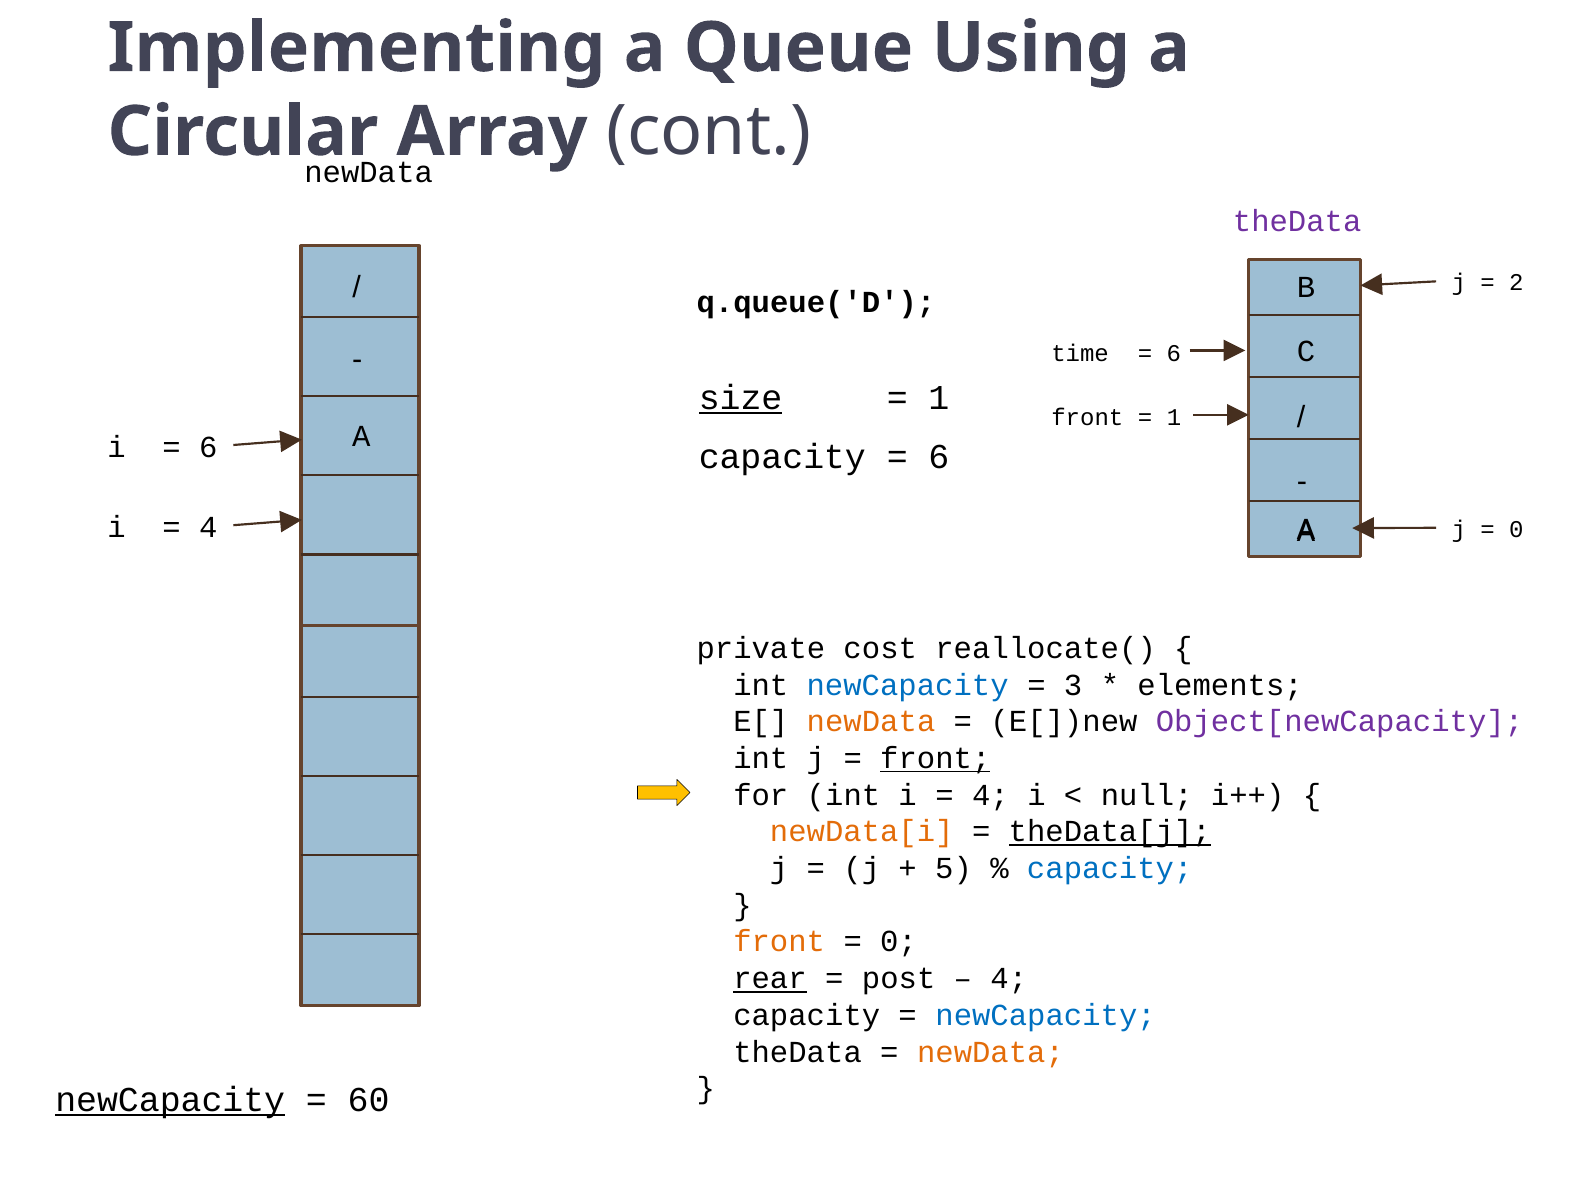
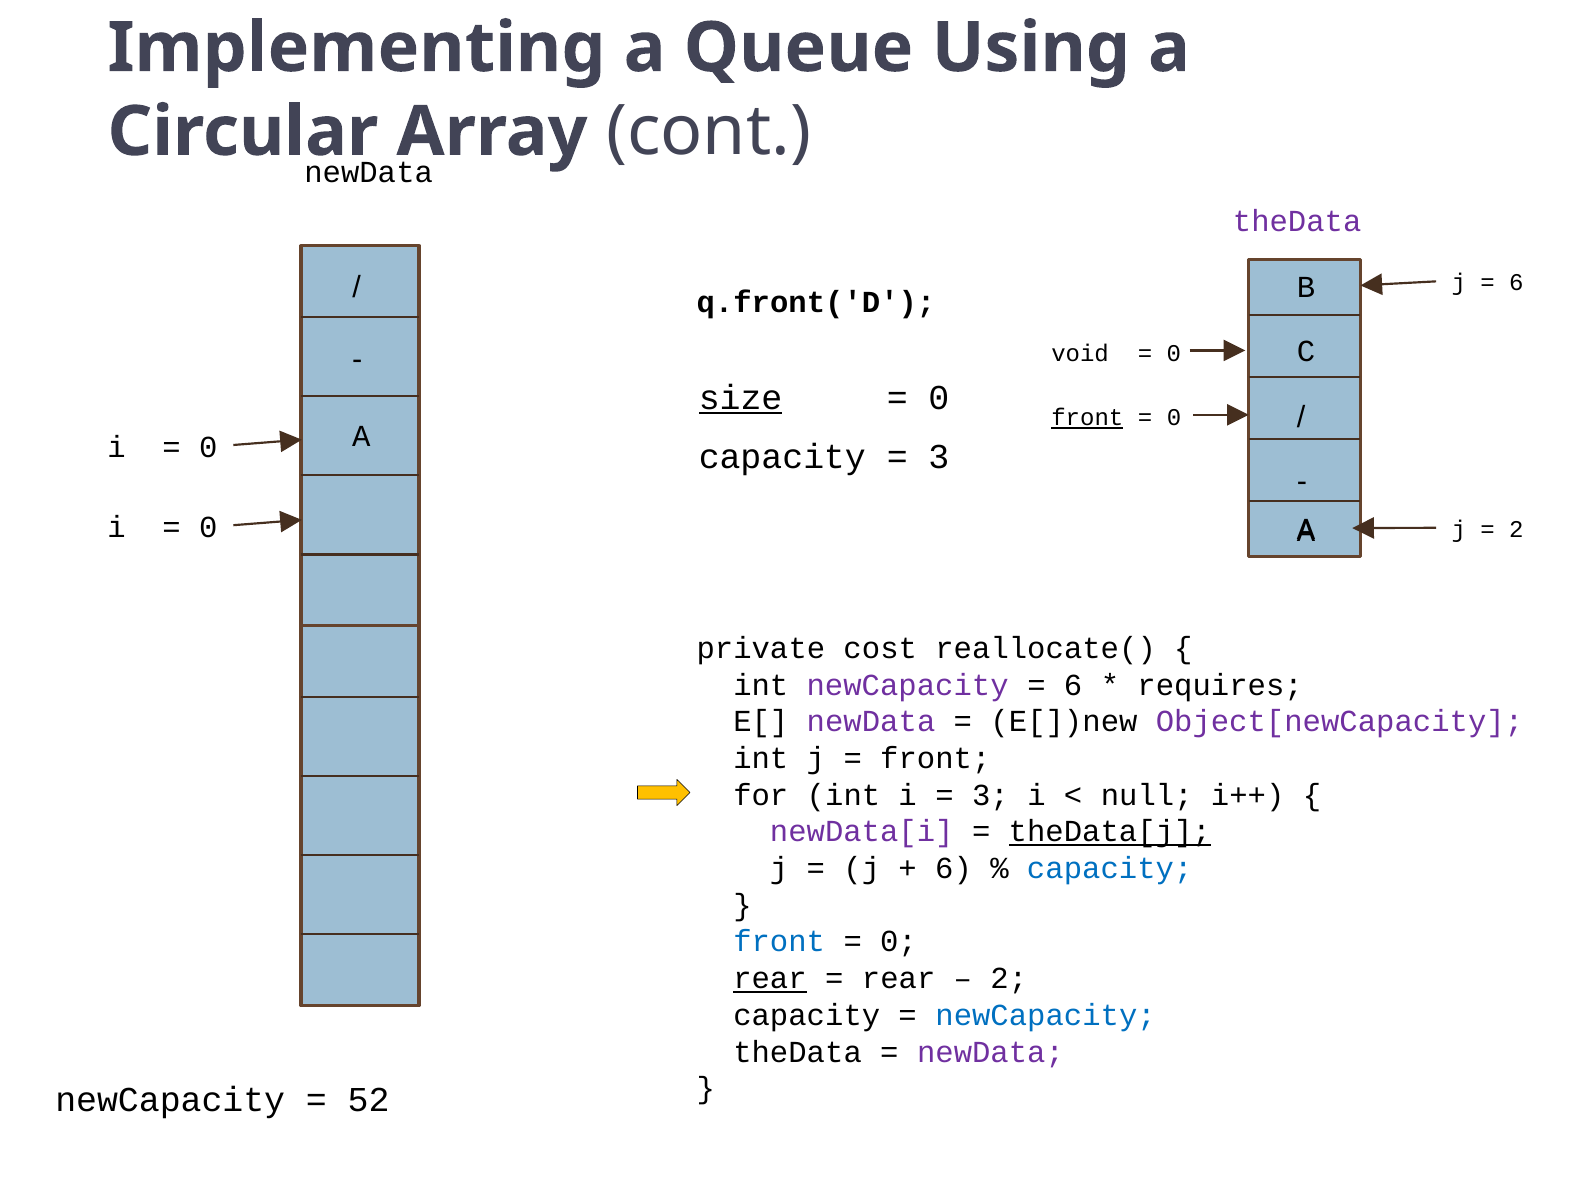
2 at (1516, 283): 2 -> 6
q.queue('D: q.queue('D -> q.front('D
time: time -> void
6 at (1174, 353): 6 -> 0
1 at (939, 398): 1 -> 0
front at (1087, 418) underline: none -> present
1 at (1174, 418): 1 -> 0
6 at (208, 447): 6 -> 0
6 at (939, 457): 6 -> 3
4 at (208, 527): 4 -> 0
0 at (1516, 529): 0 -> 2
newCapacity at (908, 685) colour: blue -> purple
3 at (1073, 685): 3 -> 6
elements: elements -> requires
newData at (871, 722) colour: orange -> purple
front at (935, 758) underline: present -> none
4 at (990, 795): 4 -> 3
newData[i colour: orange -> purple
5 at (954, 868): 5 -> 6
front at (779, 942) colour: orange -> blue
post at (899, 979): post -> rear
4 at (1009, 979): 4 -> 2
newData at (990, 1052) colour: orange -> purple
newCapacity at (170, 1100) underline: present -> none
60: 60 -> 52
